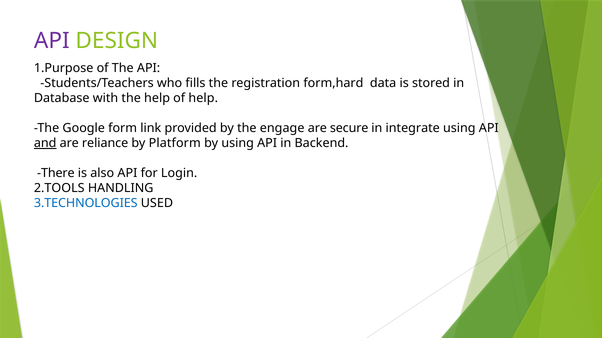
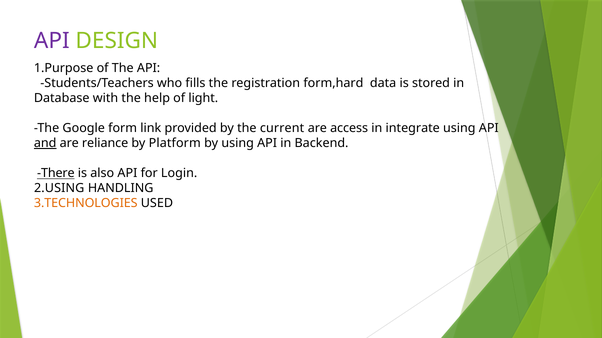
of help: help -> light
engage: engage -> current
secure: secure -> access
There underline: none -> present
2.TOOLS: 2.TOOLS -> 2.USING
3.TECHNOLOGIES colour: blue -> orange
